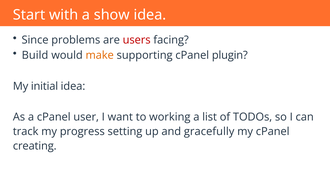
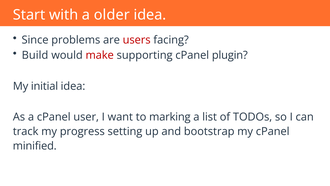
show: show -> older
make colour: orange -> red
working: working -> marking
gracefully: gracefully -> bootstrap
creating: creating -> minified
